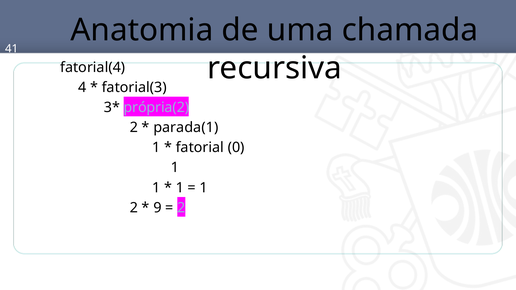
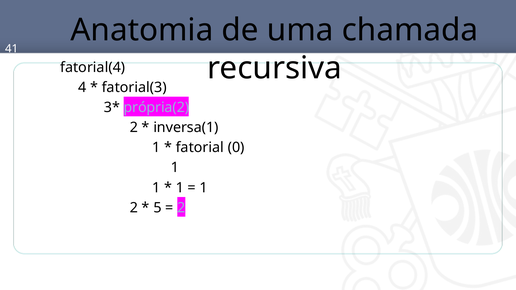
parada(1: parada(1 -> inversa(1
9: 9 -> 5
